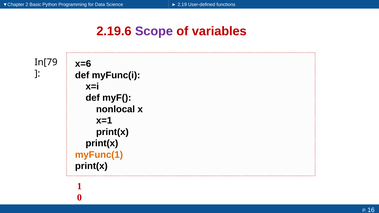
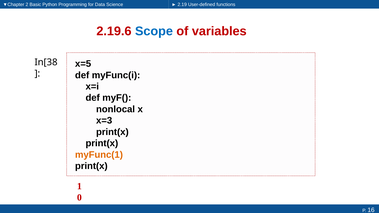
Scope colour: purple -> blue
x=6: x=6 -> x=5
In[79: In[79 -> In[38
x=1: x=1 -> x=3
